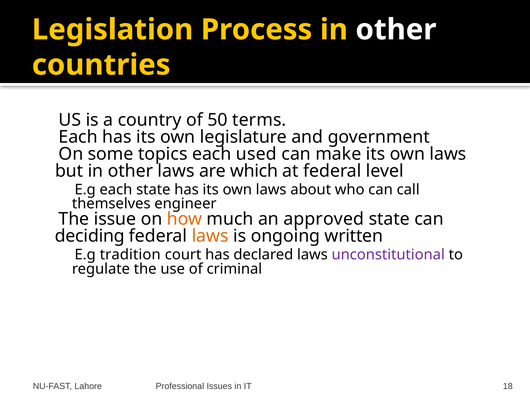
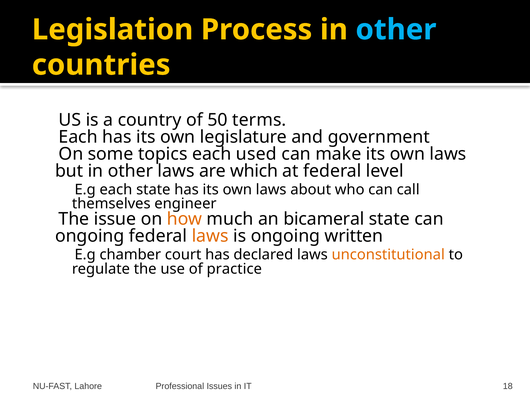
other at (396, 30) colour: white -> light blue
approved: approved -> bicameral
deciding at (90, 236): deciding -> ongoing
tradition: tradition -> chamber
unconstitutional colour: purple -> orange
criminal: criminal -> practice
